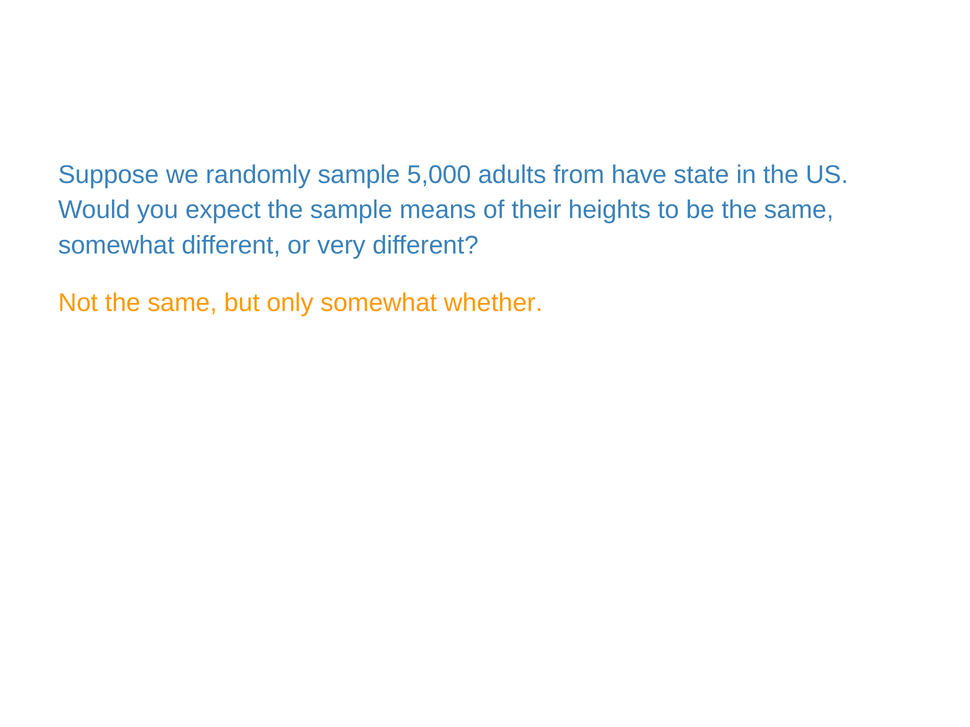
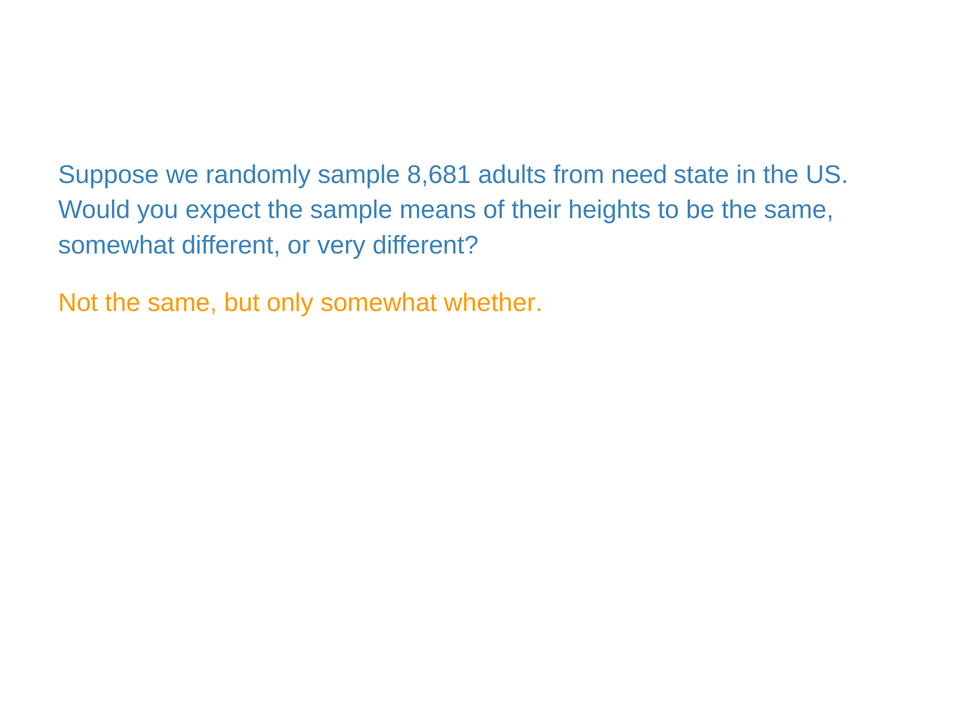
5,000: 5,000 -> 8,681
have: have -> need
